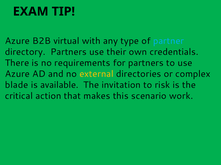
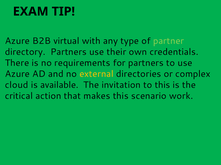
partner colour: light blue -> light green
blade: blade -> cloud
to risk: risk -> this
